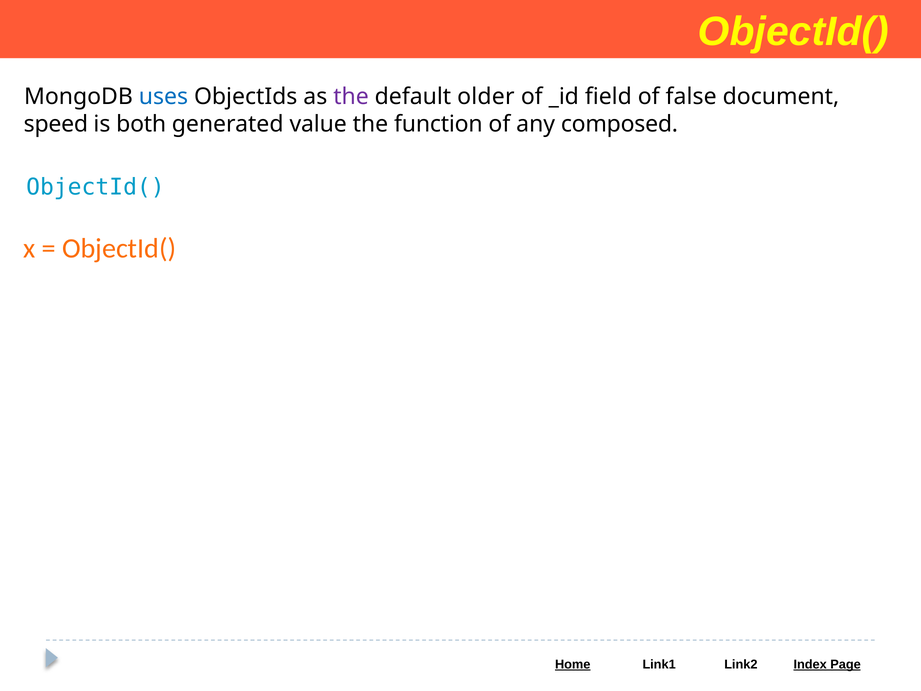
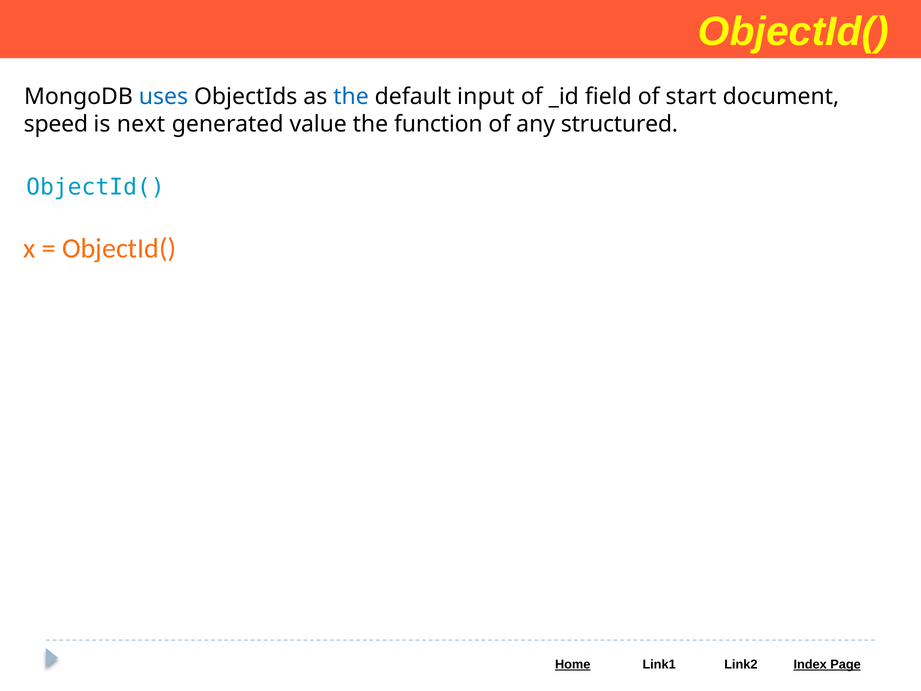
the at (351, 97) colour: purple -> blue
older: older -> input
false: false -> start
both: both -> next
composed: composed -> structured
